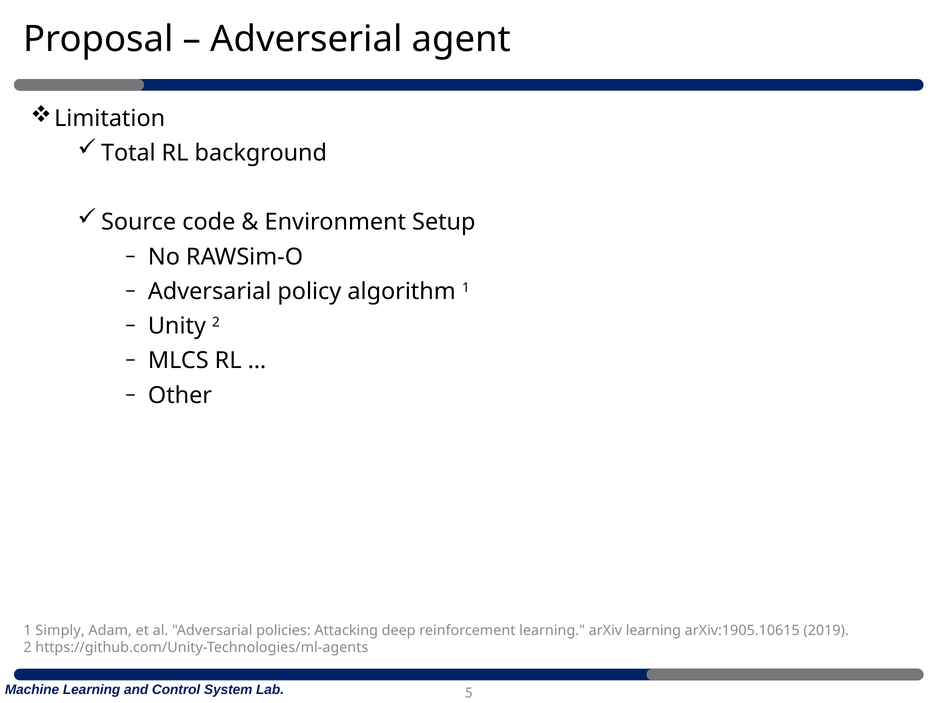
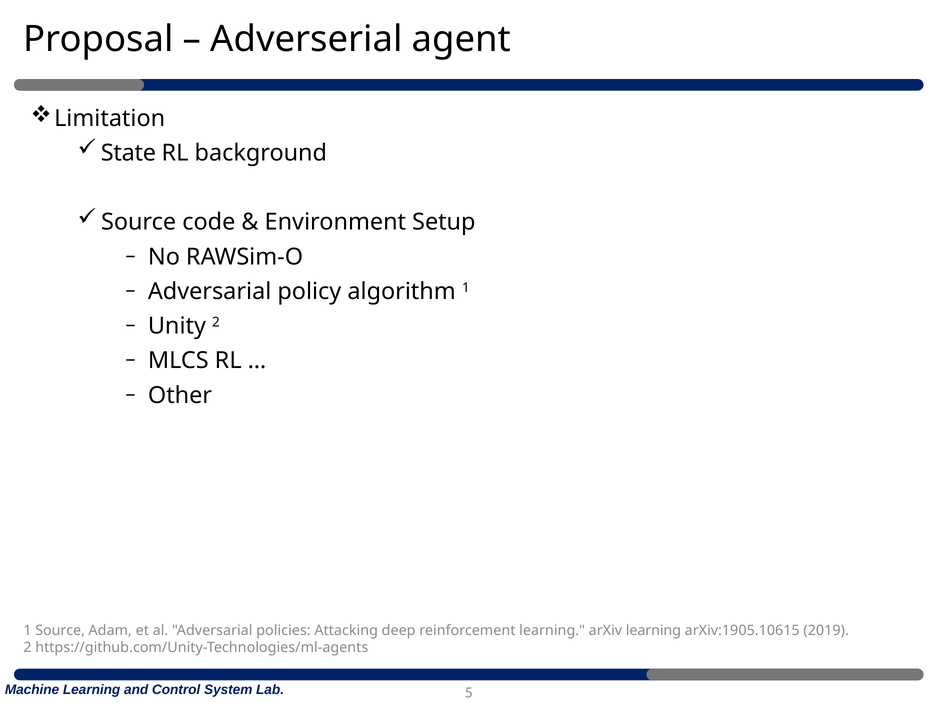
Total: Total -> State
1 Simply: Simply -> Source
